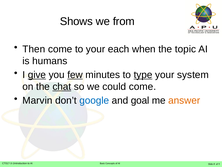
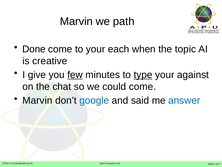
Shows at (76, 21): Shows -> Marvin
from: from -> path
Then: Then -> Done
humans: humans -> creative
give underline: present -> none
system: system -> against
chat underline: present -> none
goal: goal -> said
answer colour: orange -> blue
